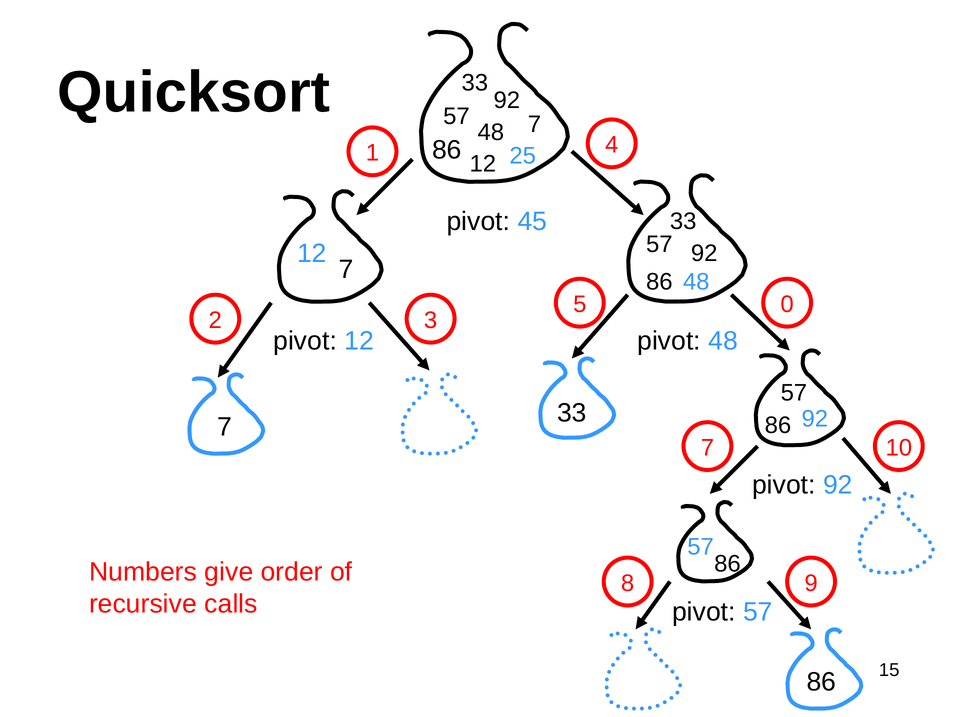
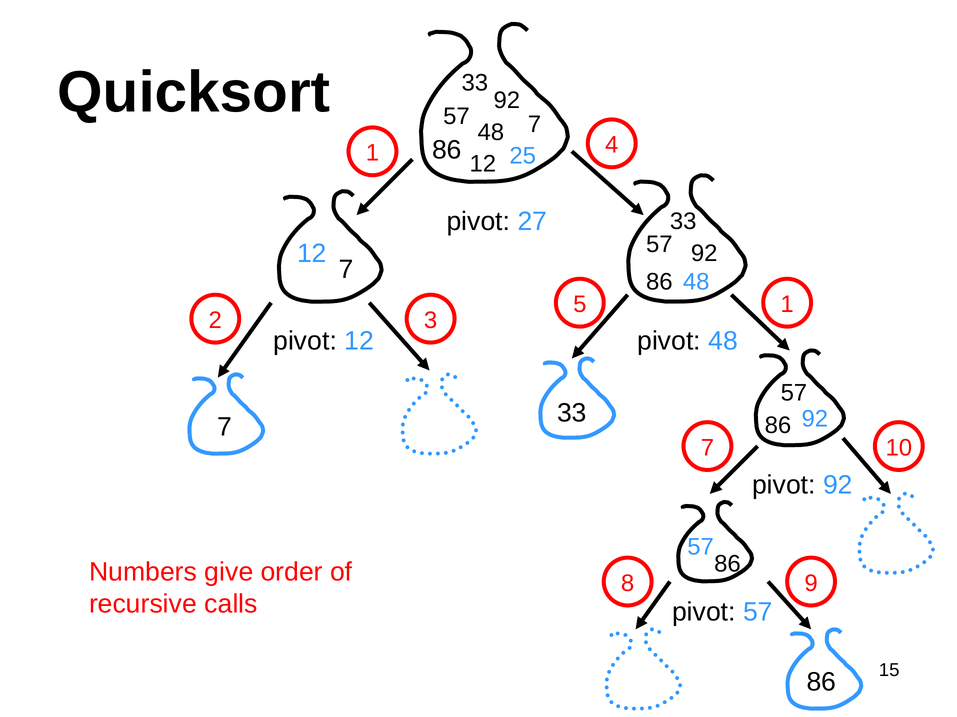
45: 45 -> 27
5 0: 0 -> 1
